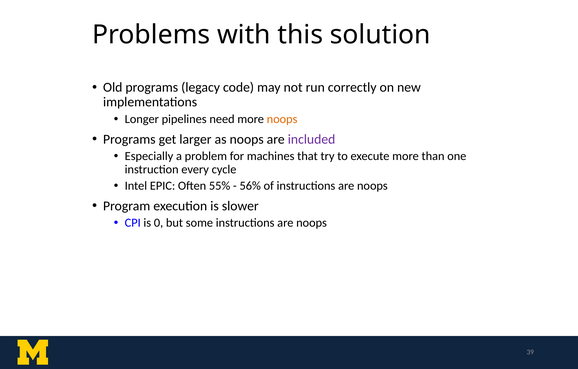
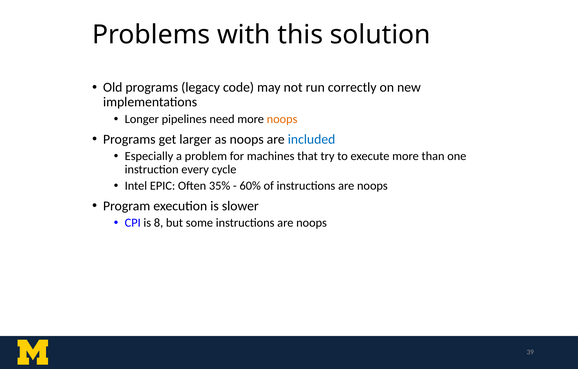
included colour: purple -> blue
55%: 55% -> 35%
56%: 56% -> 60%
0: 0 -> 8
